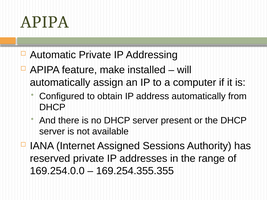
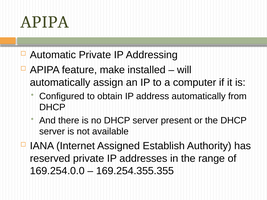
Sessions: Sessions -> Establish
